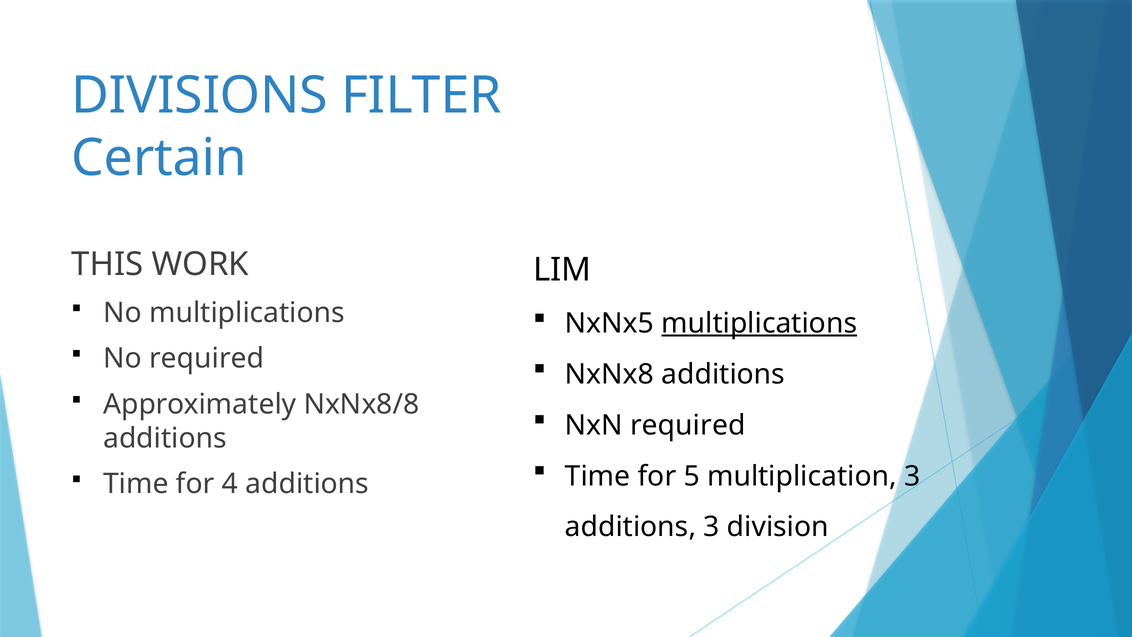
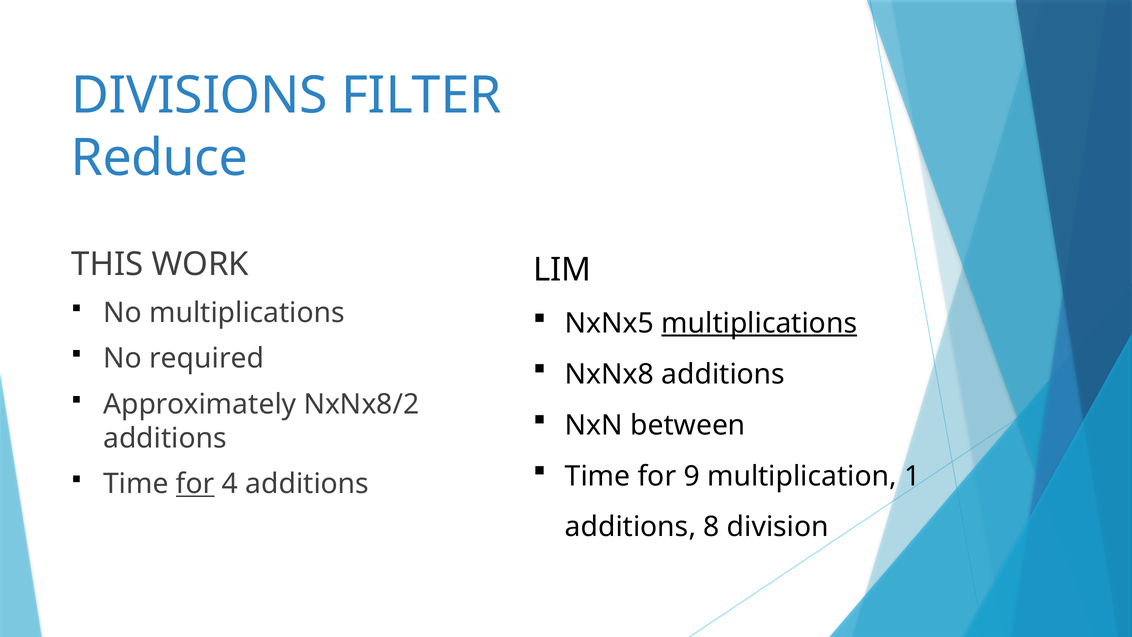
Certain: Certain -> Reduce
NxNx8/8: NxNx8/8 -> NxNx8/2
NxN required: required -> between
5: 5 -> 9
multiplication 3: 3 -> 1
for at (195, 484) underline: none -> present
additions 3: 3 -> 8
